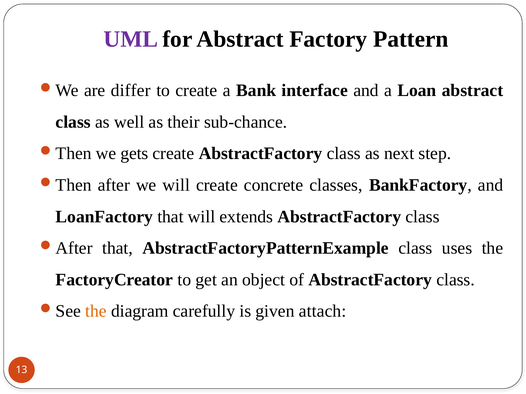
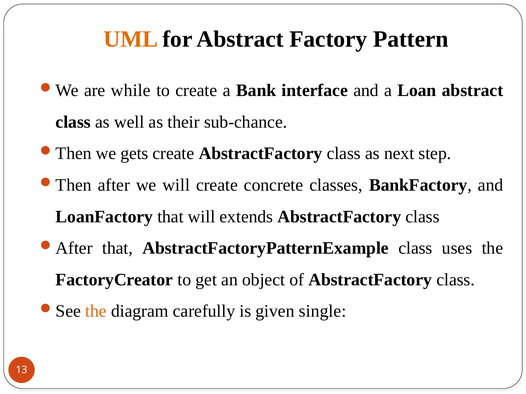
UML colour: purple -> orange
differ: differ -> while
attach: attach -> single
